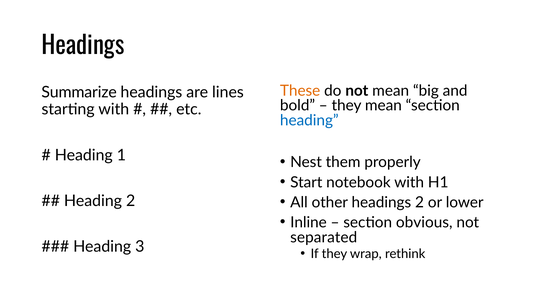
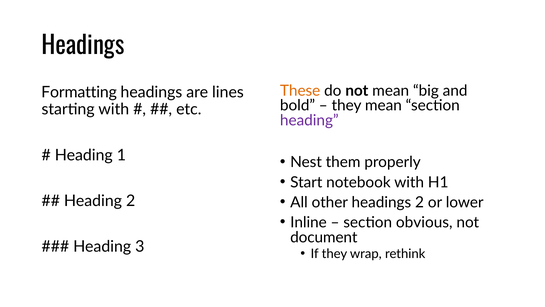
Summarize: Summarize -> Formatting
heading at (309, 120) colour: blue -> purple
separated: separated -> document
